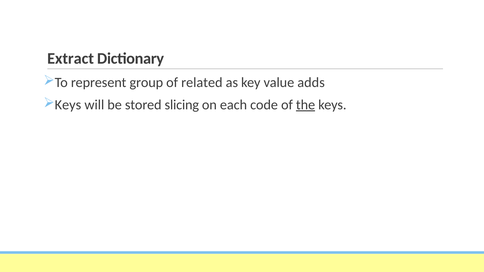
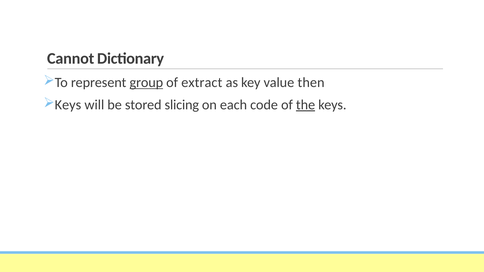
Extract: Extract -> Cannot
group underline: none -> present
related: related -> extract
adds: adds -> then
